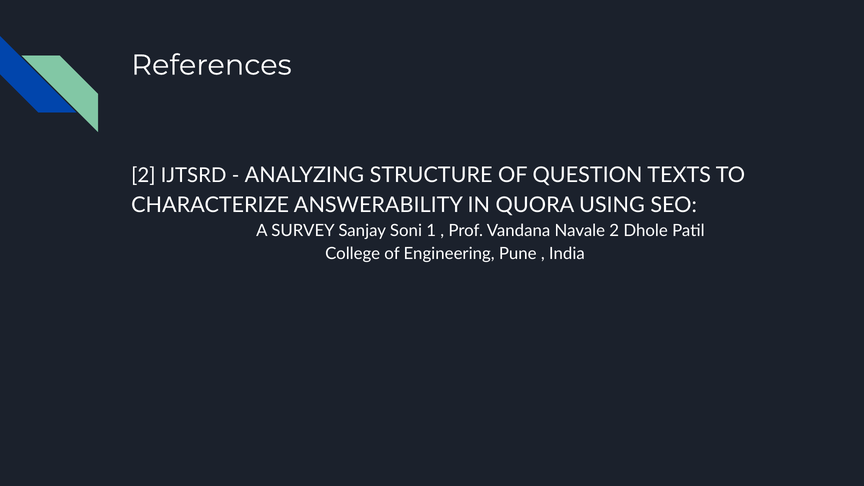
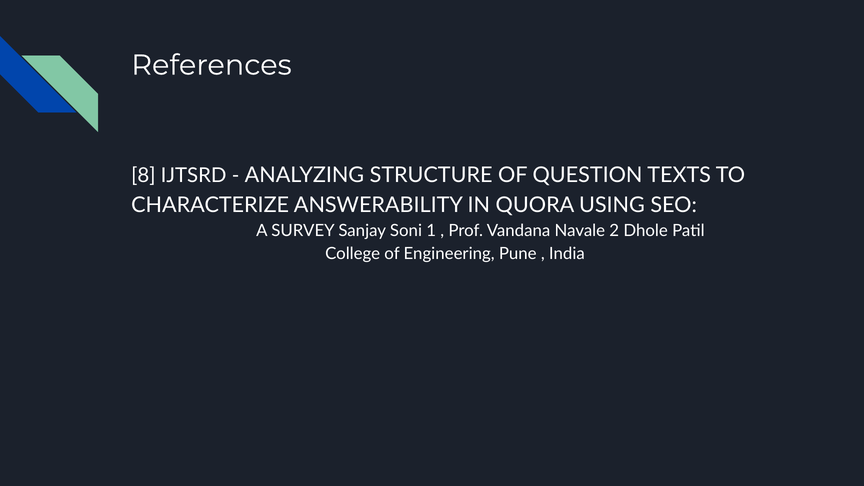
2 at (143, 175): 2 -> 8
